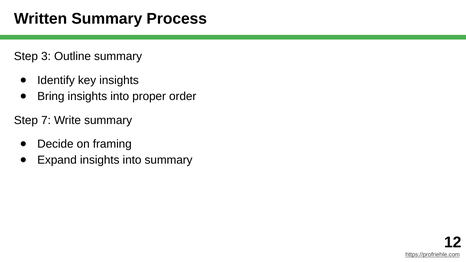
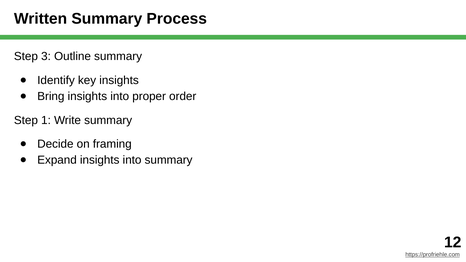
7: 7 -> 1
